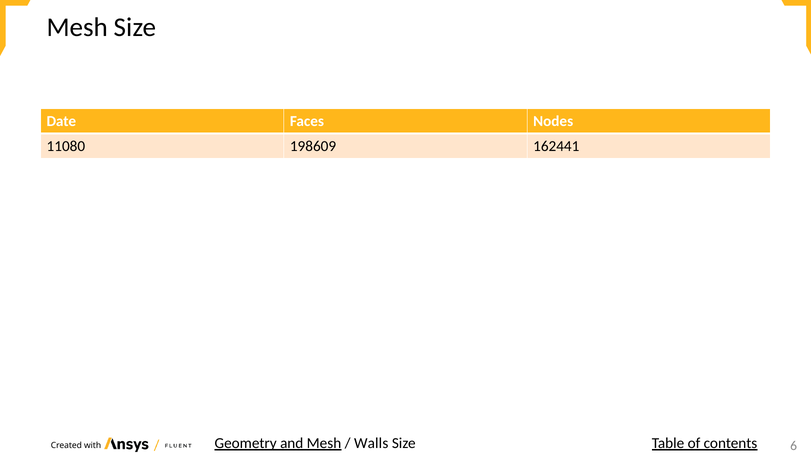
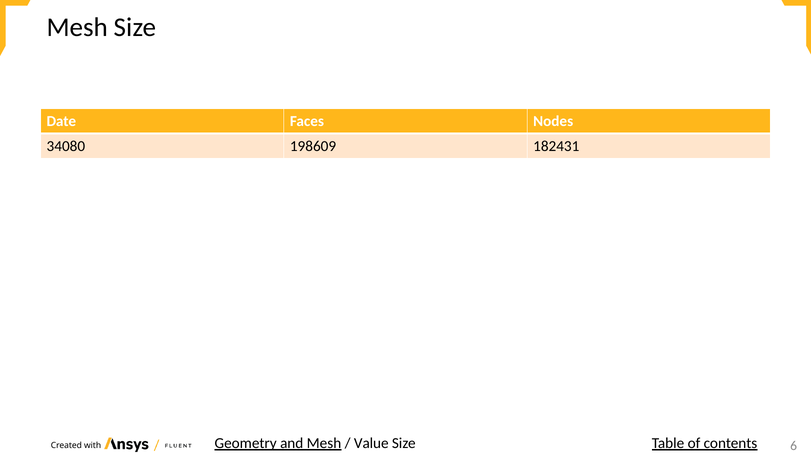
11080: 11080 -> 34080
162441: 162441 -> 182431
Walls: Walls -> Value
